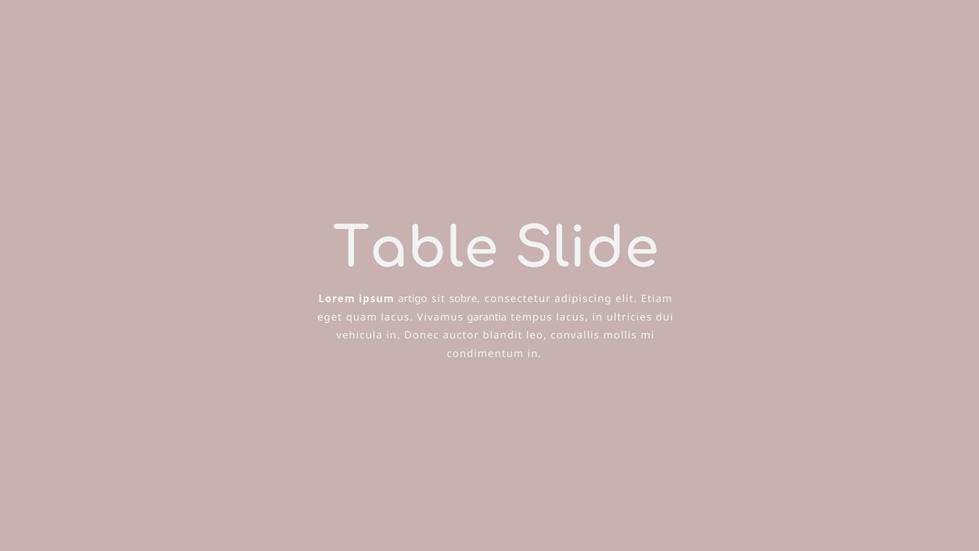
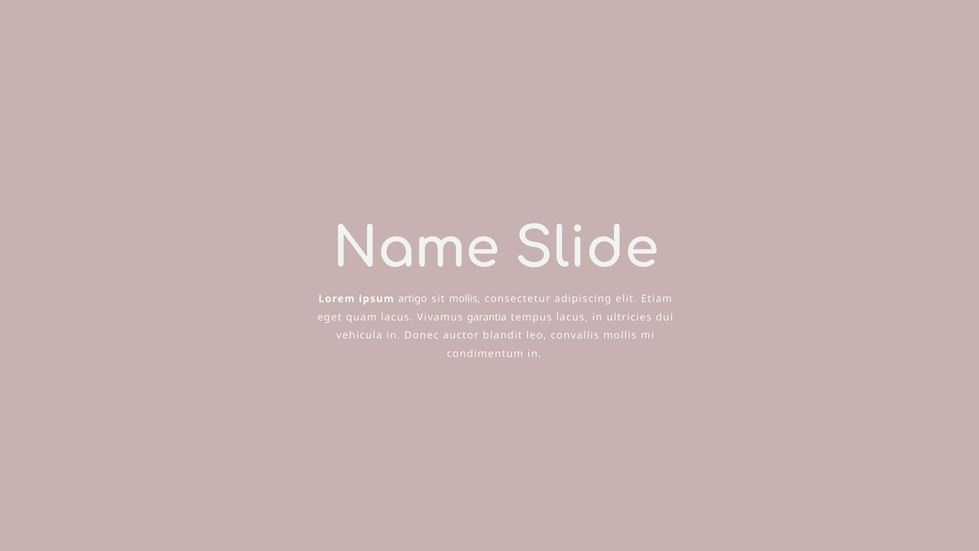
Table: Table -> Name
sit sobre: sobre -> mollis
